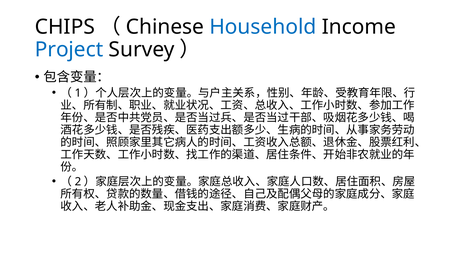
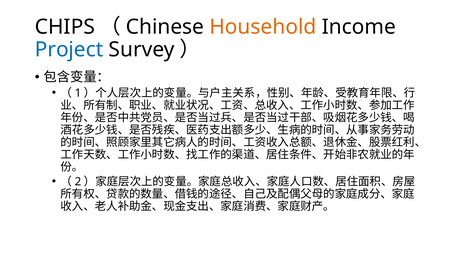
Household colour: blue -> orange
